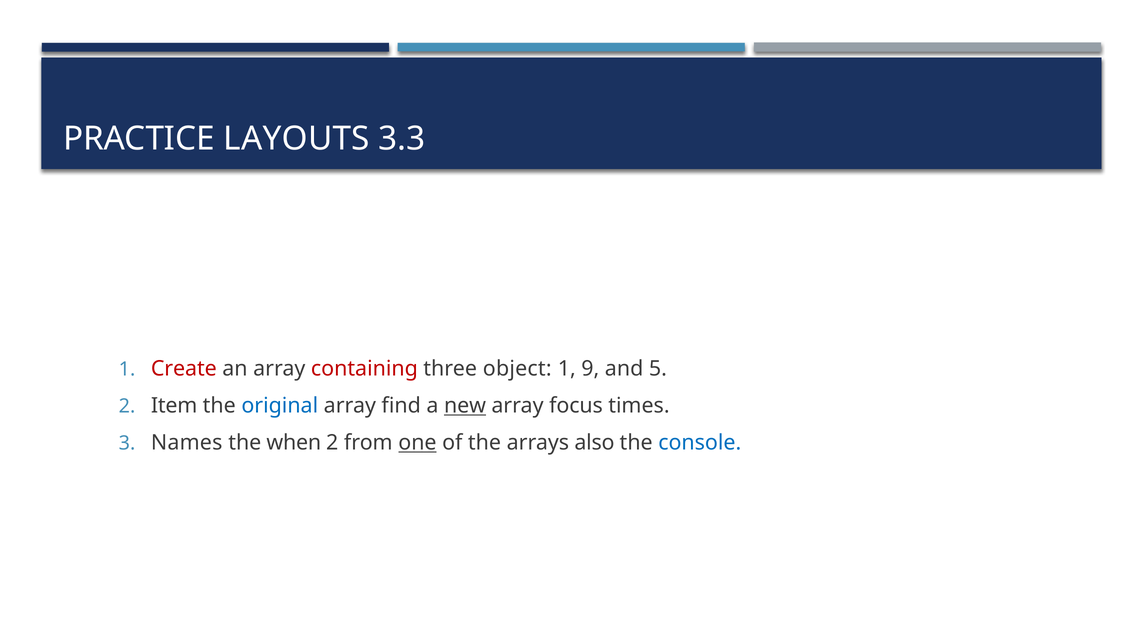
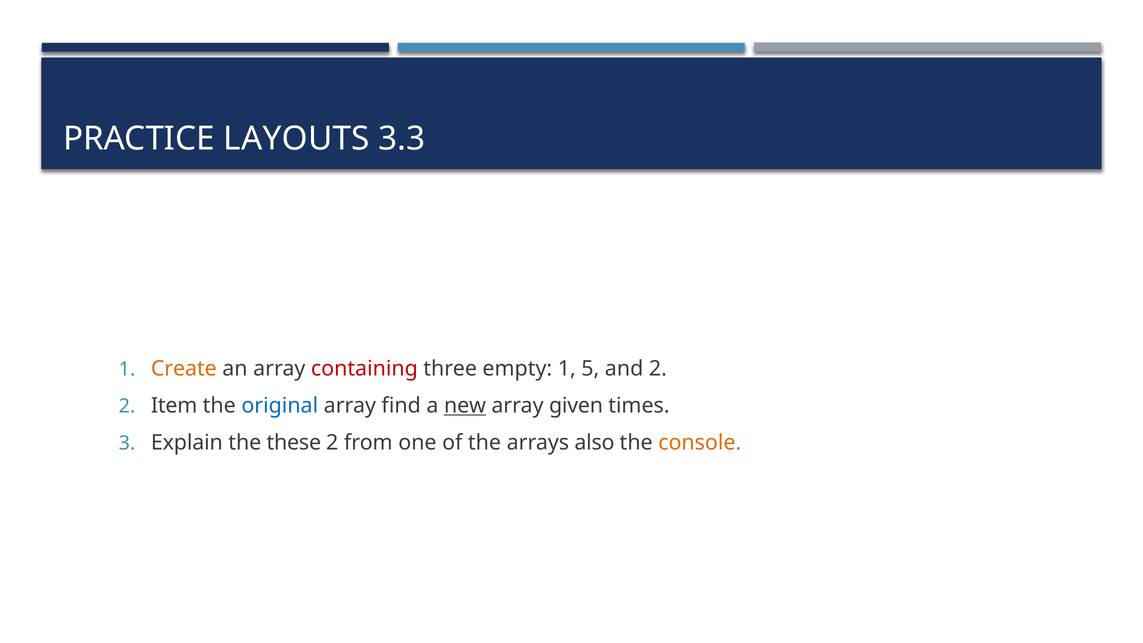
Create colour: red -> orange
object: object -> empty
9: 9 -> 5
and 5: 5 -> 2
focus: focus -> given
Names: Names -> Explain
when: when -> these
one underline: present -> none
console colour: blue -> orange
